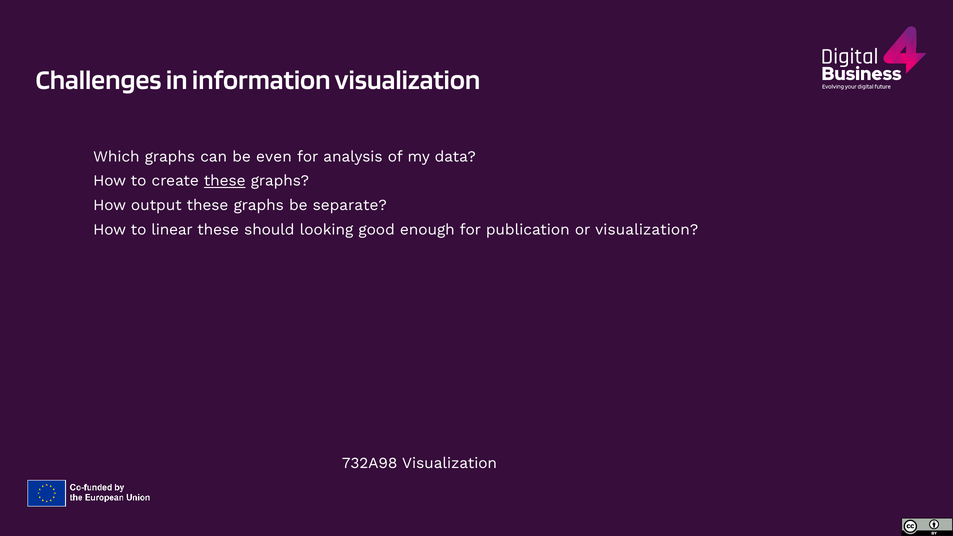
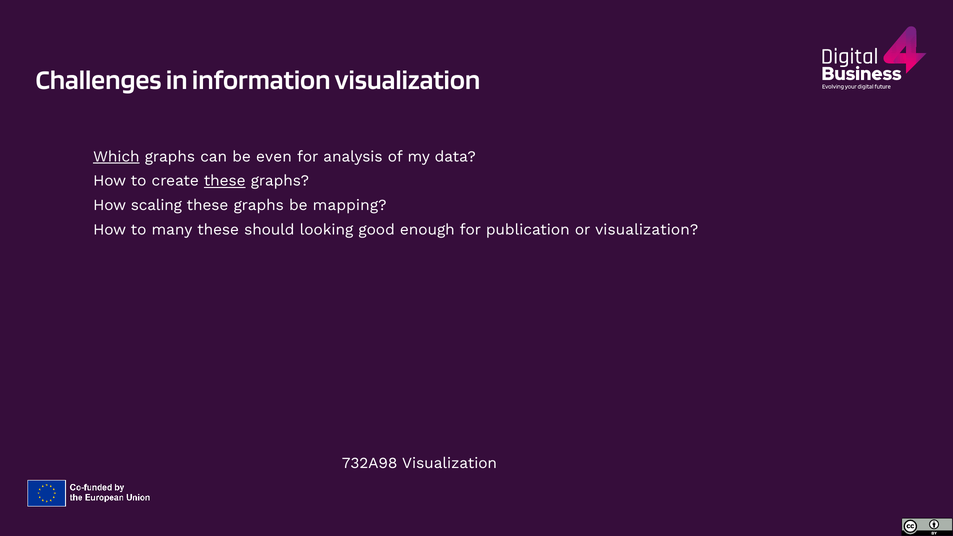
Which underline: none -> present
output: output -> scaling
separate: separate -> mapping
linear: linear -> many
